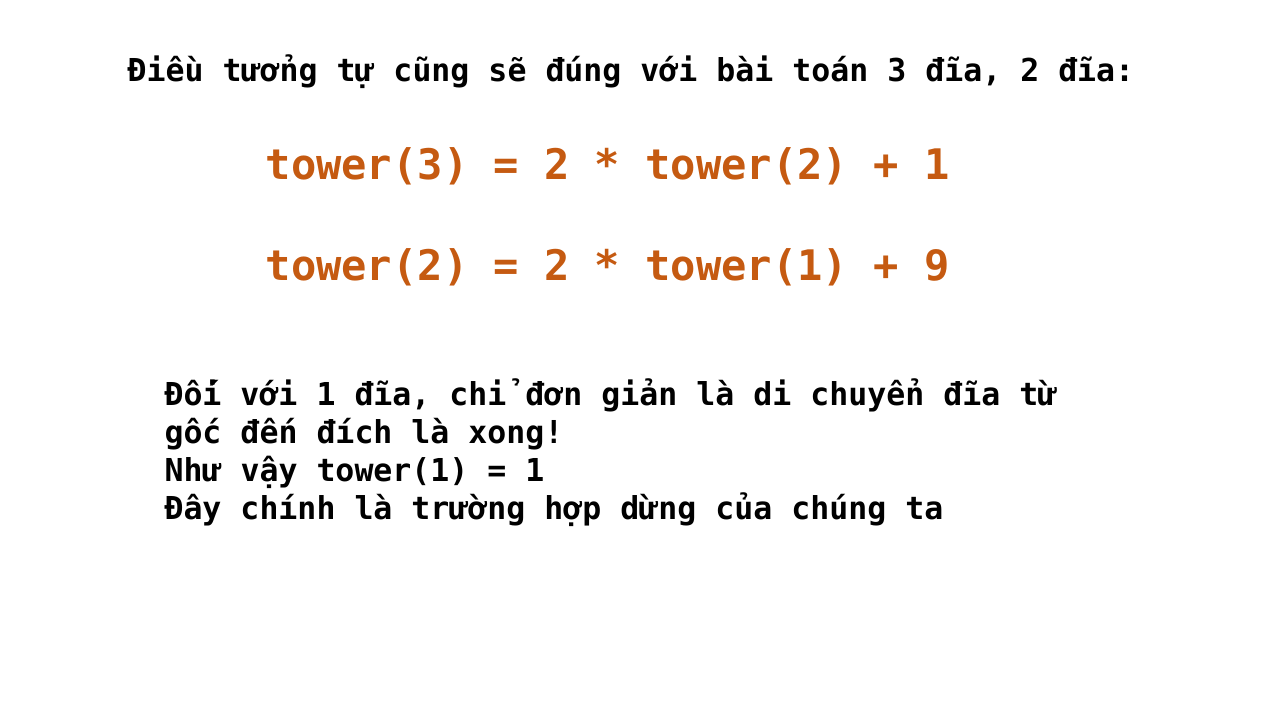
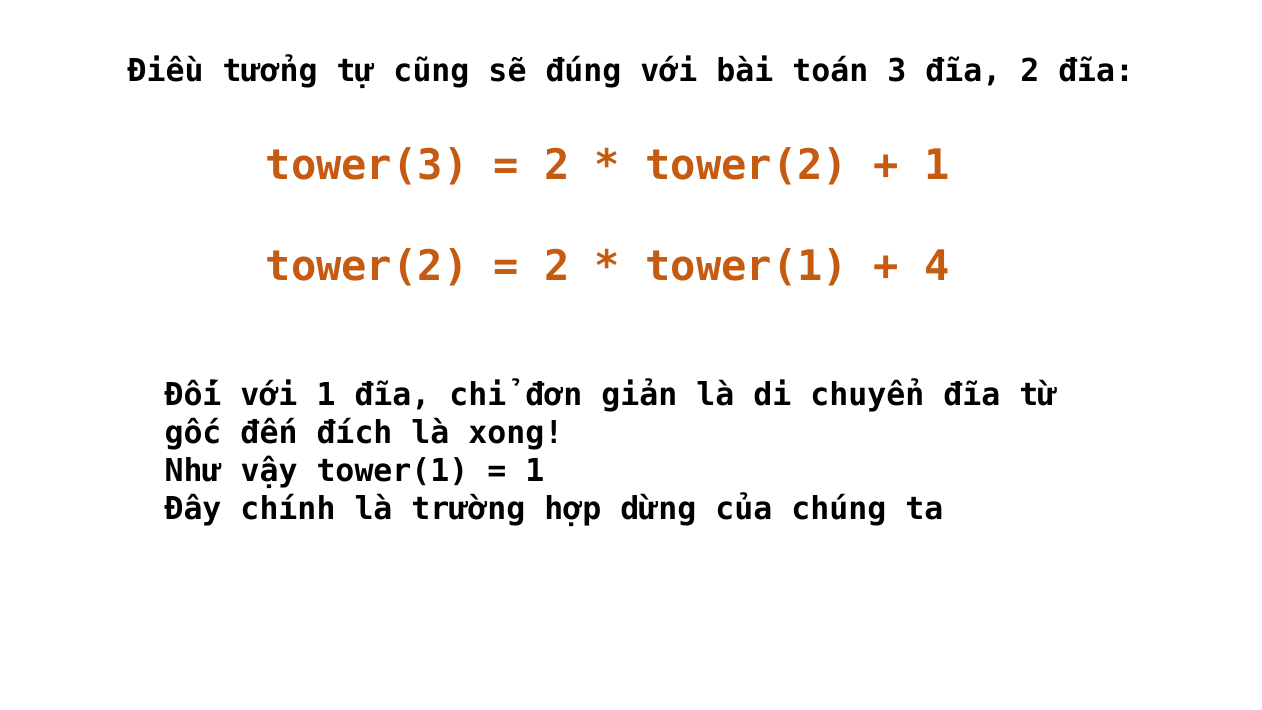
9: 9 -> 4
